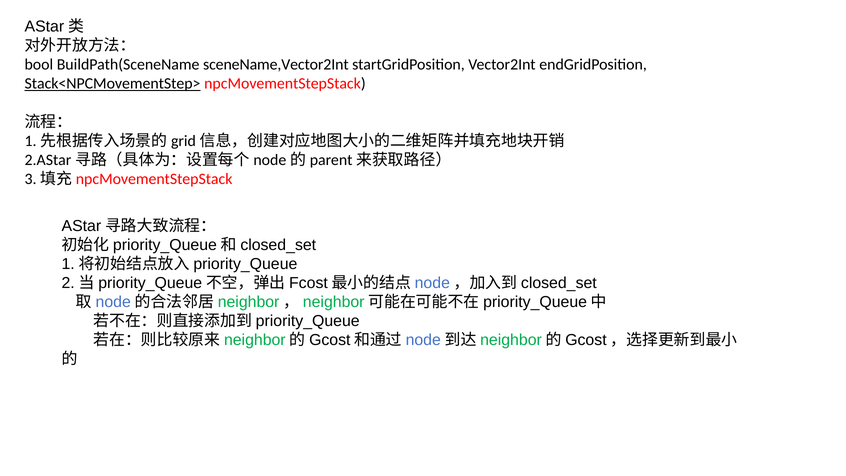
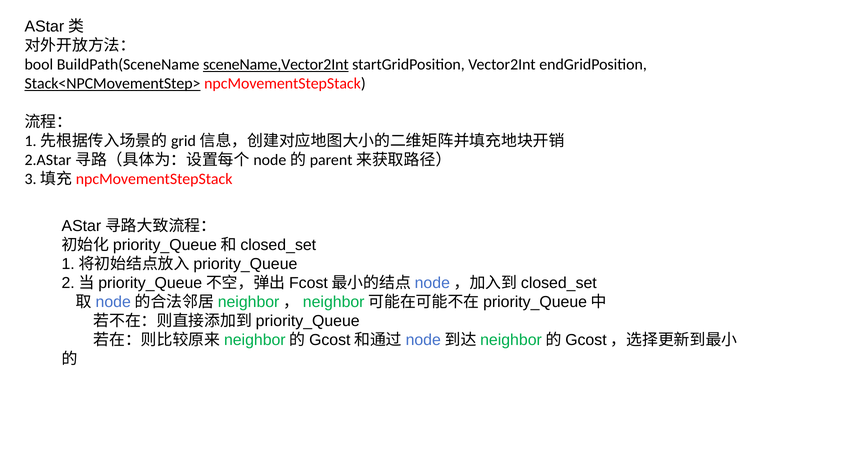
sceneName,Vector2Int underline: none -> present
